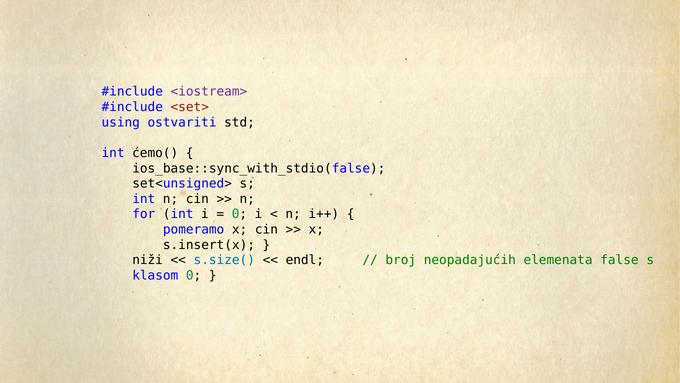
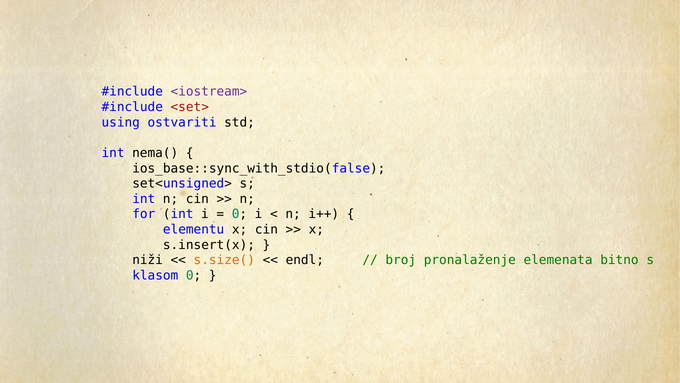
ćemo(: ćemo( -> nema(
pomeramo: pomeramo -> elementu
s.size( colour: blue -> orange
neopadajućih: neopadajućih -> pronalaženje
false: false -> bitno
